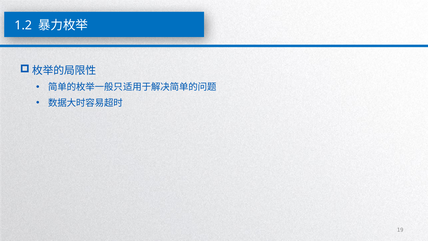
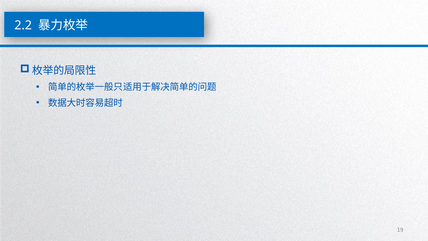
1.2: 1.2 -> 2.2
